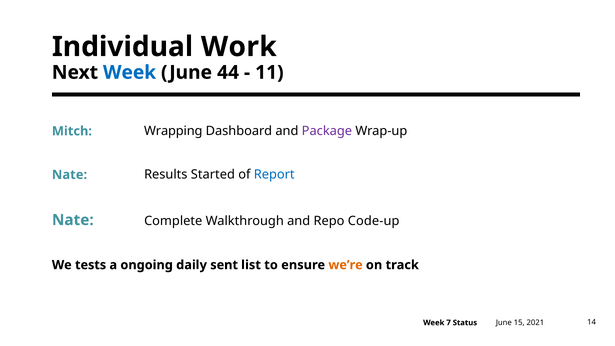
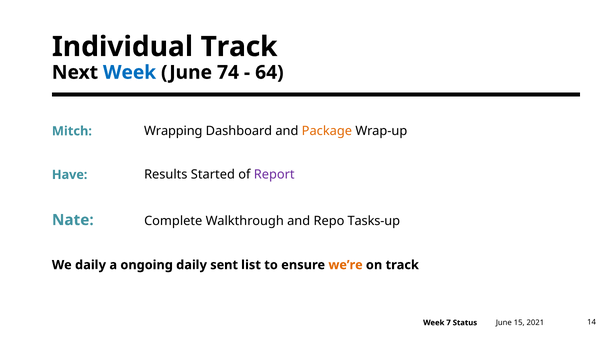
Individual Work: Work -> Track
44: 44 -> 74
11: 11 -> 64
Package colour: purple -> orange
Nate at (70, 175): Nate -> Have
Report colour: blue -> purple
Code-up: Code-up -> Tasks-up
We tests: tests -> daily
